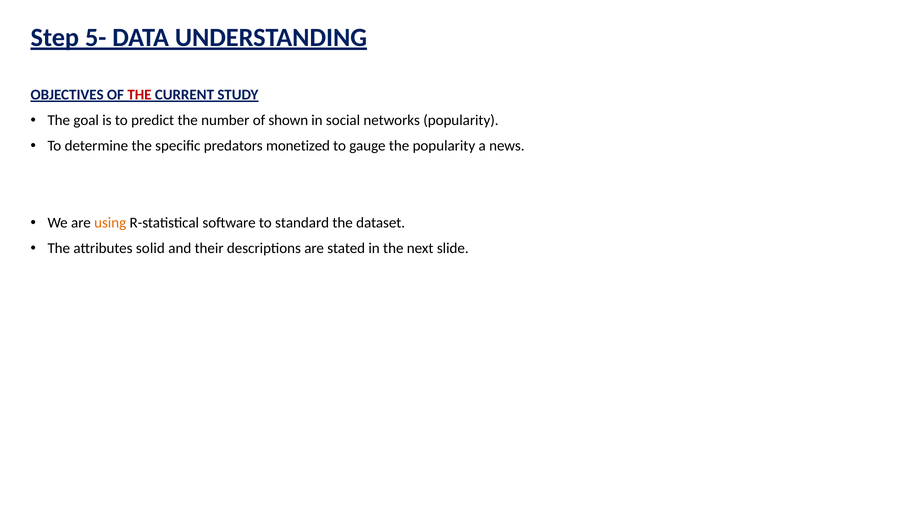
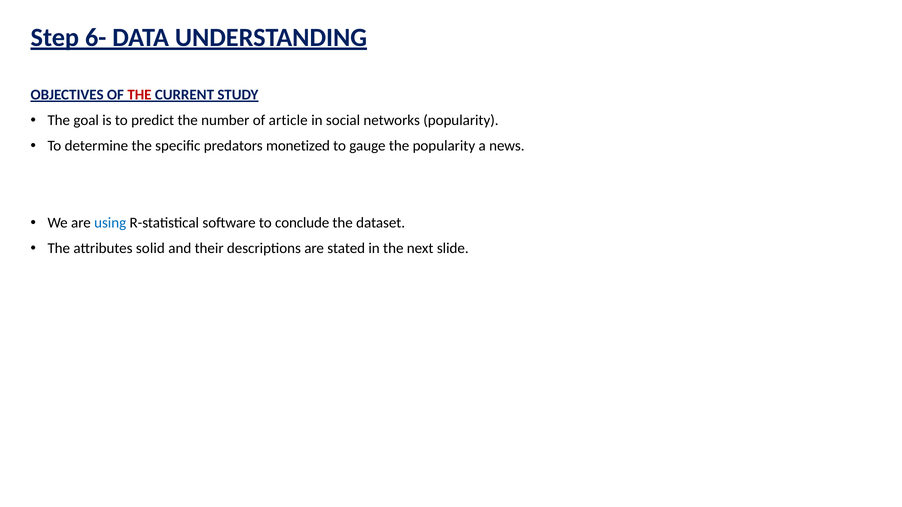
5-: 5- -> 6-
shown: shown -> article
using colour: orange -> blue
standard: standard -> conclude
